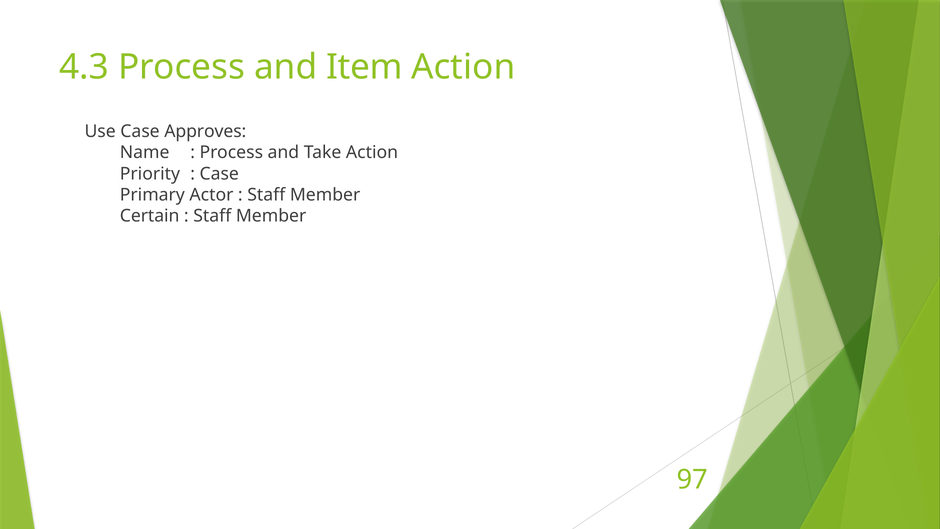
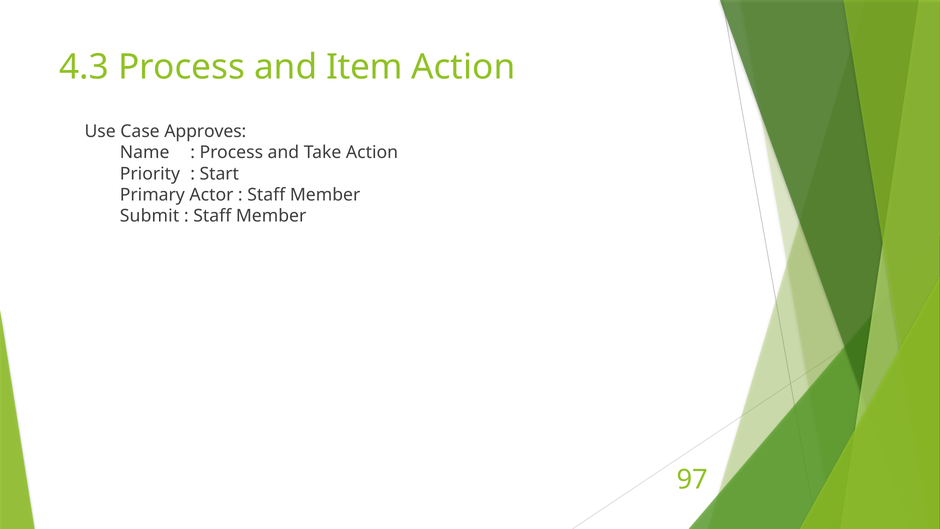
Case at (219, 174): Case -> Start
Certain: Certain -> Submit
